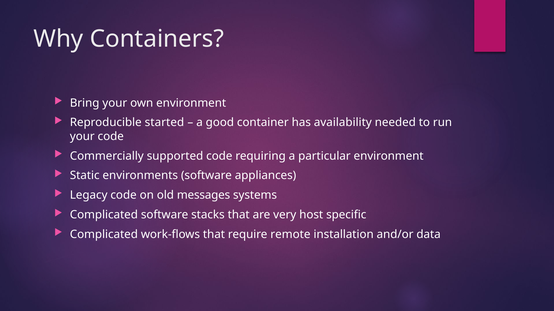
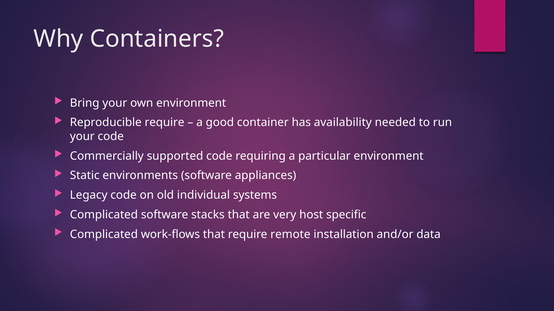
Reproducible started: started -> require
messages: messages -> individual
